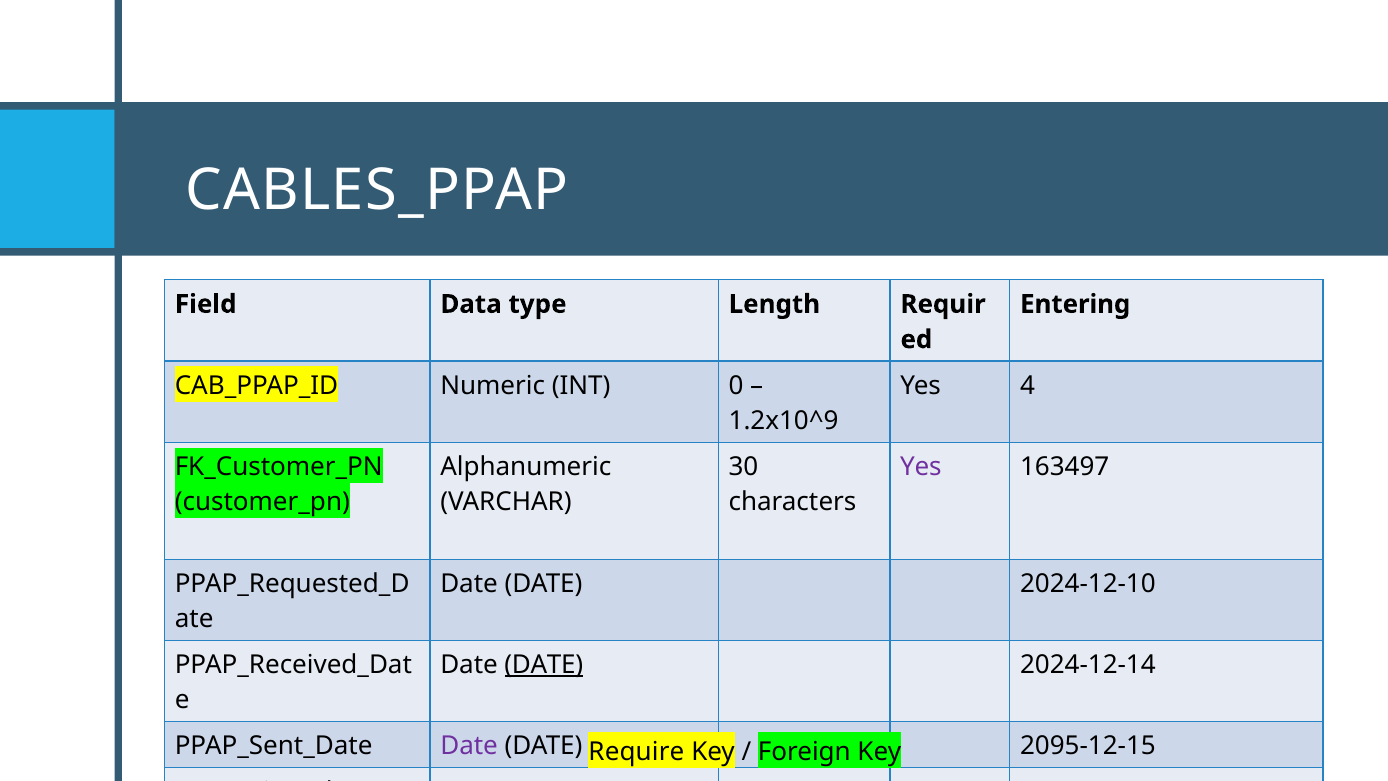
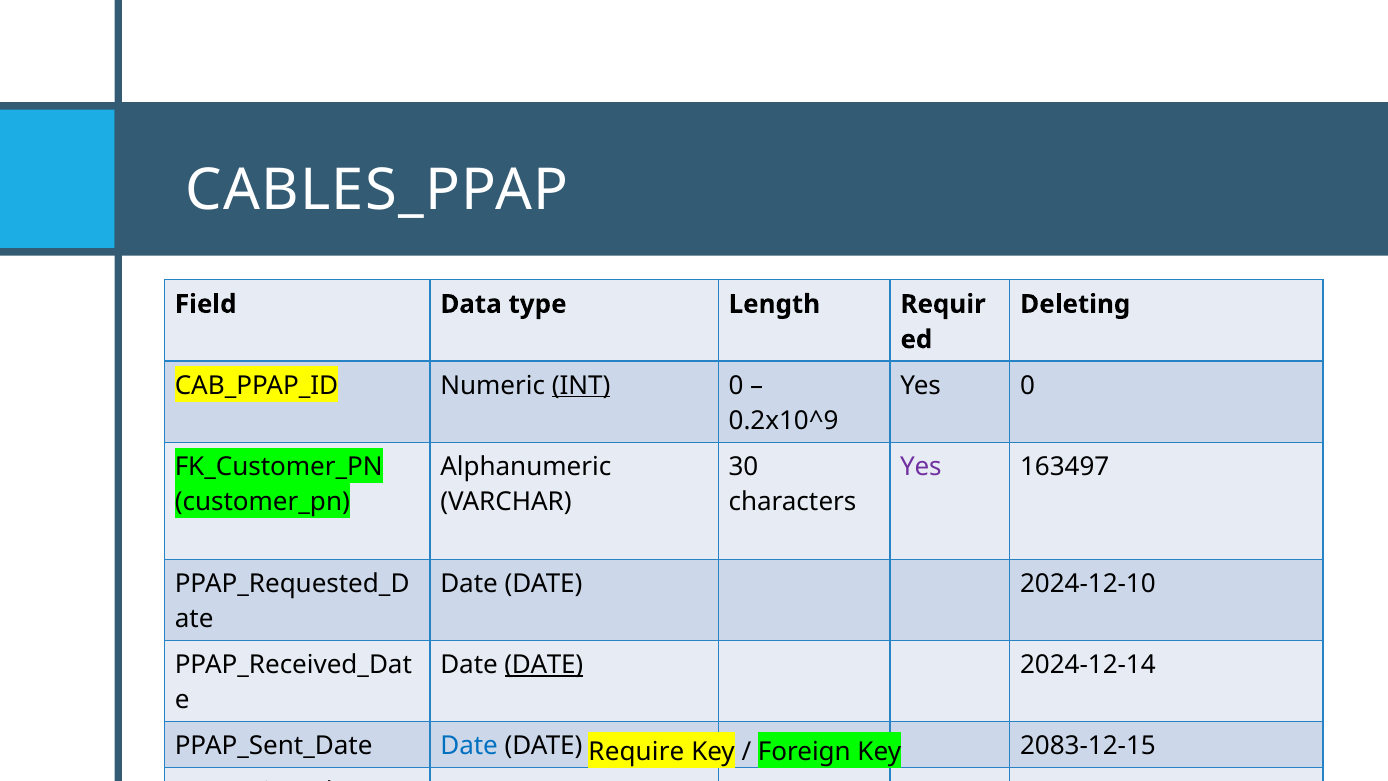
Entering: Entering -> Deleting
INT underline: none -> present
Yes 4: 4 -> 0
1.2x10^9: 1.2x10^9 -> 0.2x10^9
Date at (469, 746) colour: purple -> blue
2095-12-15: 2095-12-15 -> 2083-12-15
